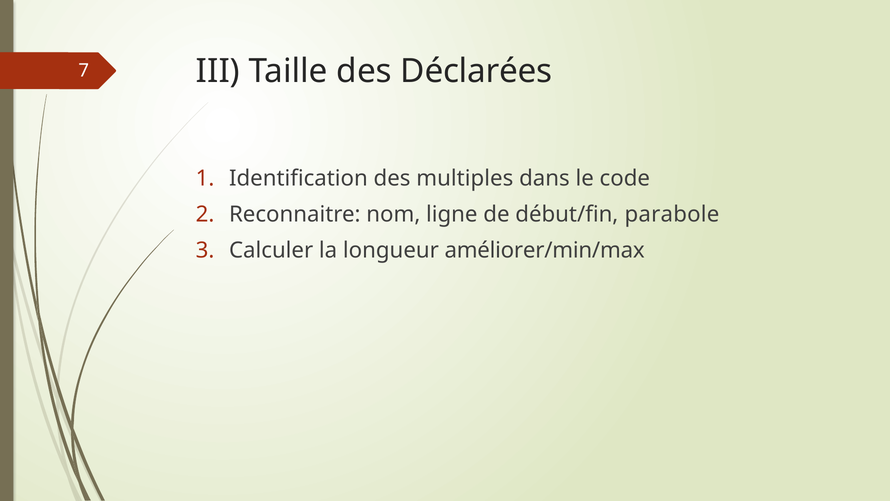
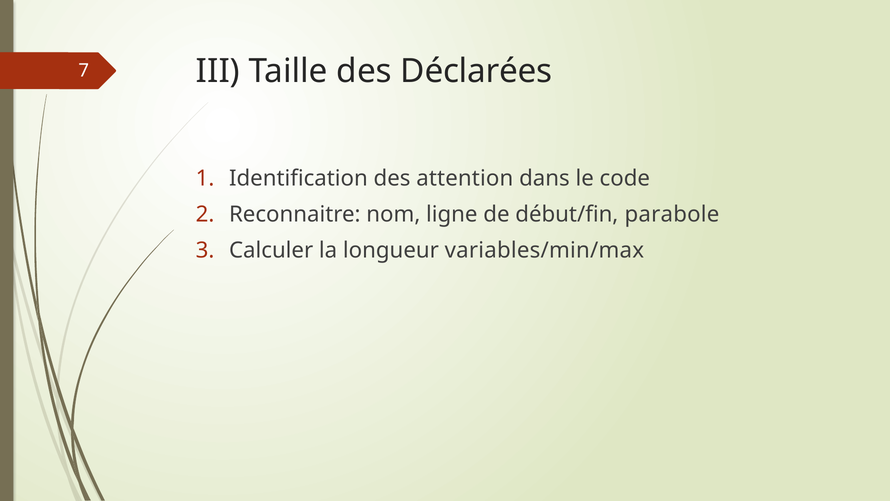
multiples: multiples -> attention
améliorer/min/max: améliorer/min/max -> variables/min/max
